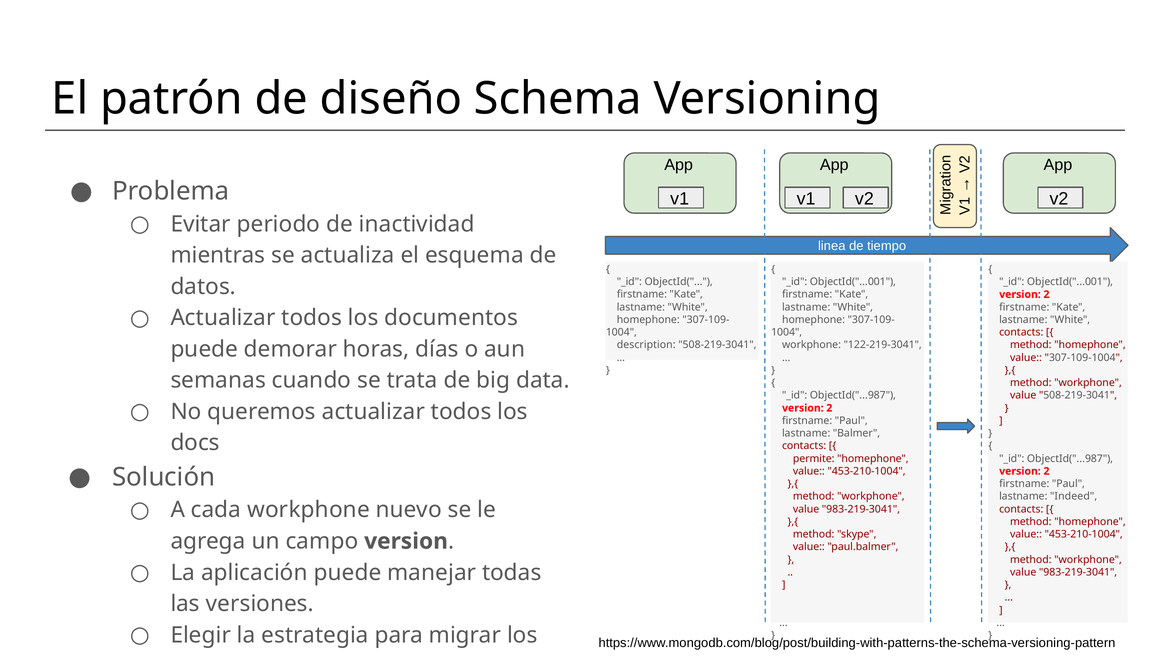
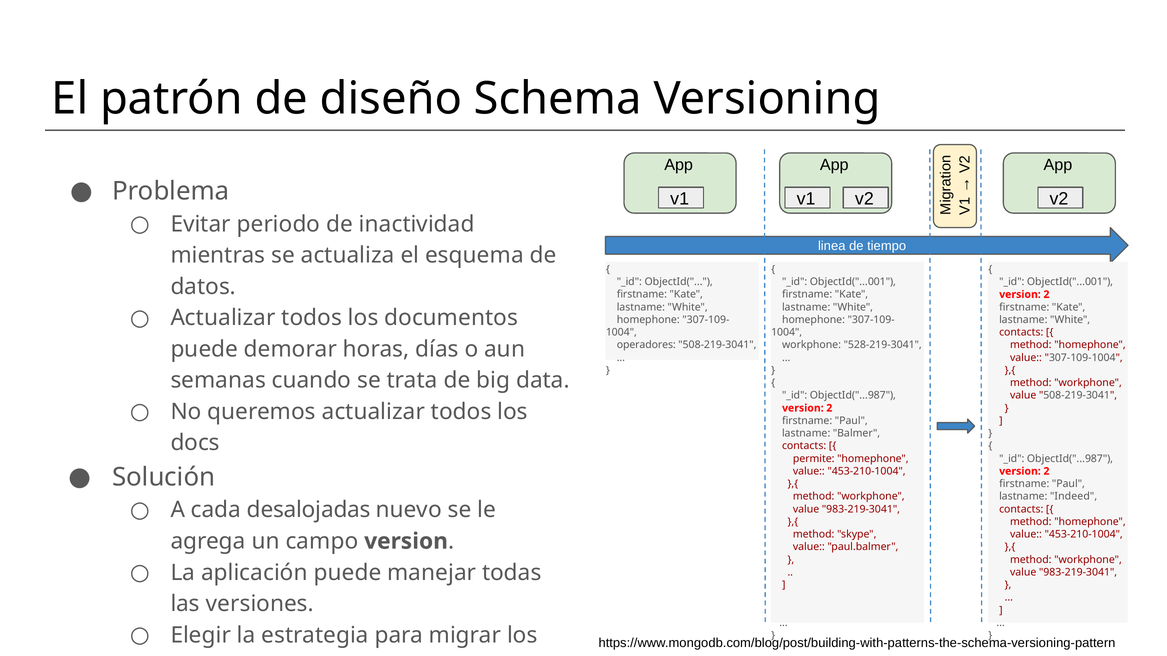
description: description -> operadores
122-219-3041: 122-219-3041 -> 528-219-3041
cada workphone: workphone -> desalojadas
